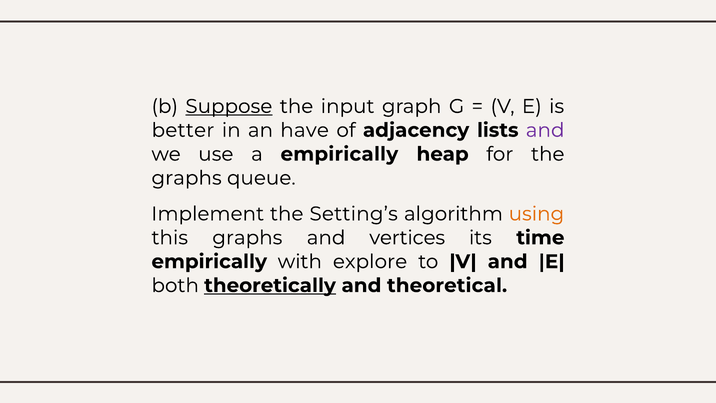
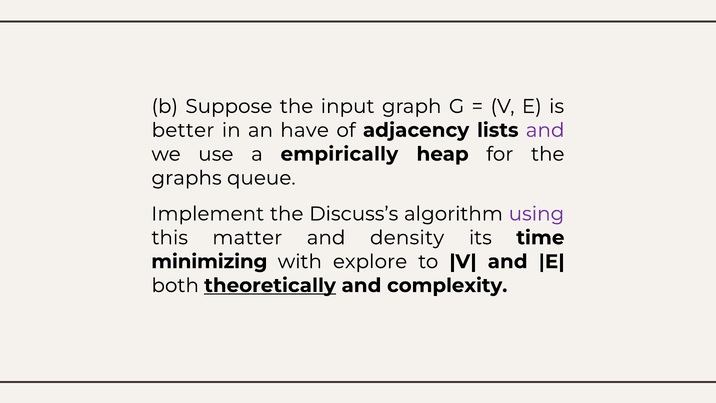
Suppose underline: present -> none
Setting’s: Setting’s -> Discuss’s
using colour: orange -> purple
this graphs: graphs -> matter
vertices: vertices -> density
empirically at (209, 261): empirically -> minimizing
theoretical: theoretical -> complexity
